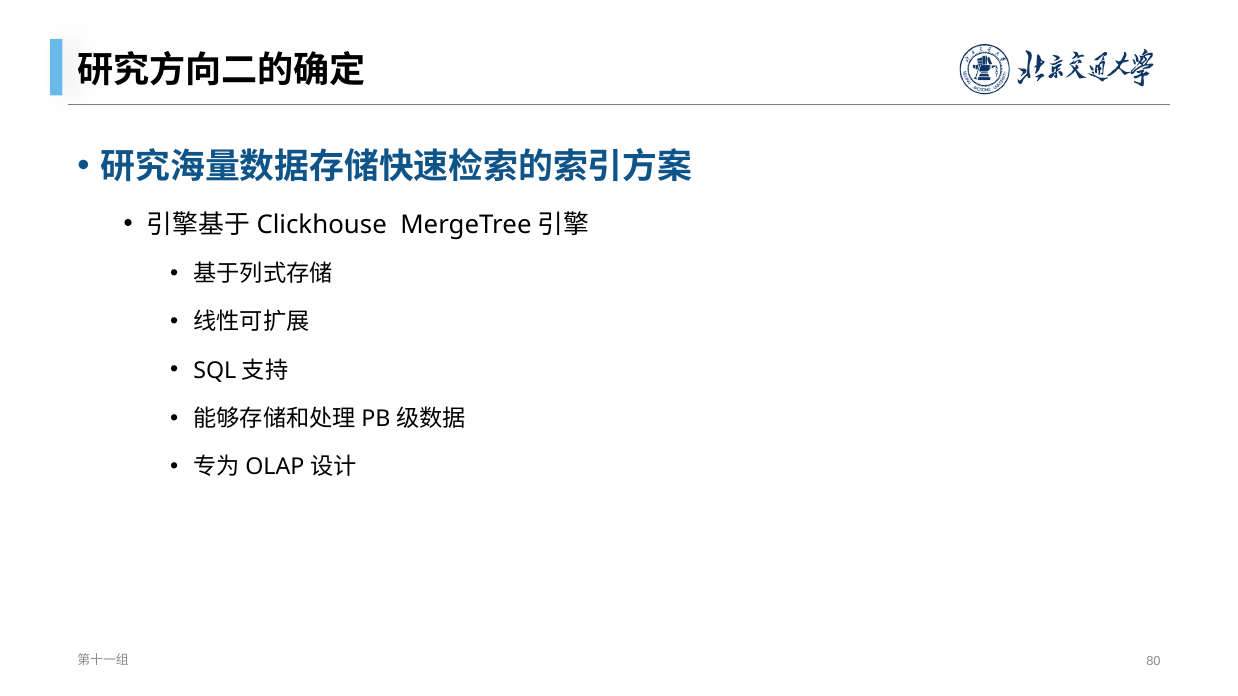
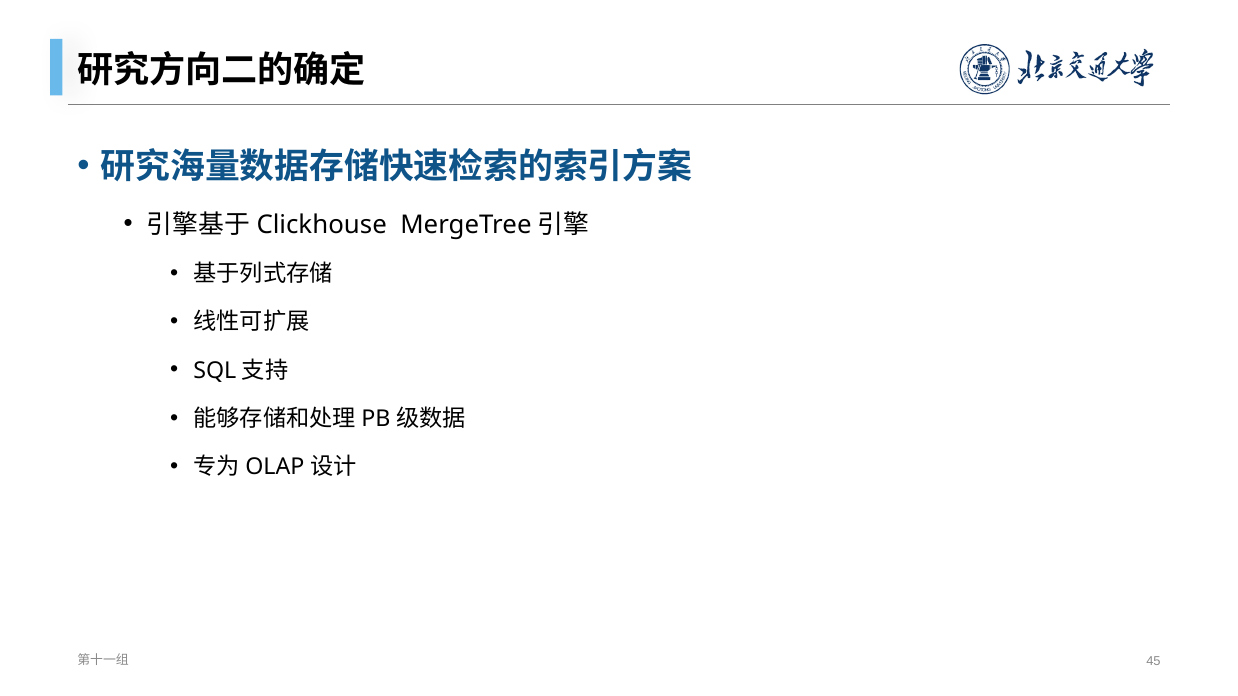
80: 80 -> 45
